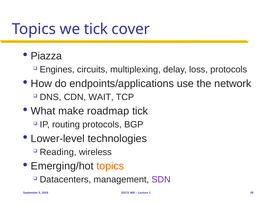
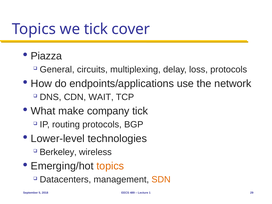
Engines: Engines -> General
roadmap: roadmap -> company
Reading: Reading -> Berkeley
SDN colour: purple -> orange
